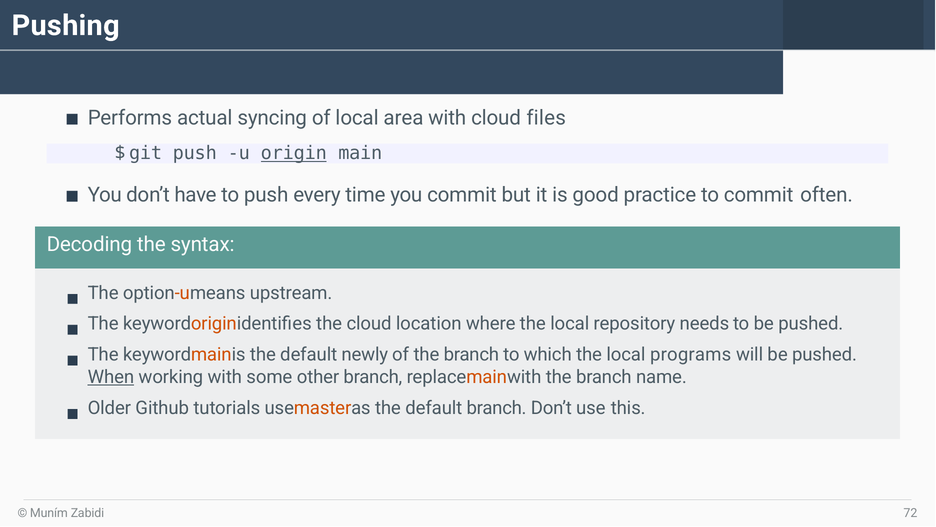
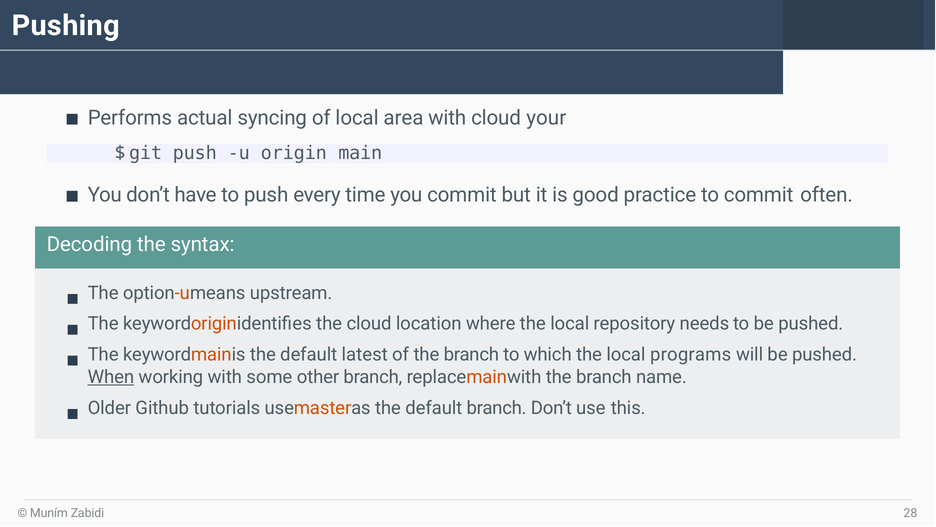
files: files -> your
origin underline: present -> none
newly: newly -> latest
72: 72 -> 28
